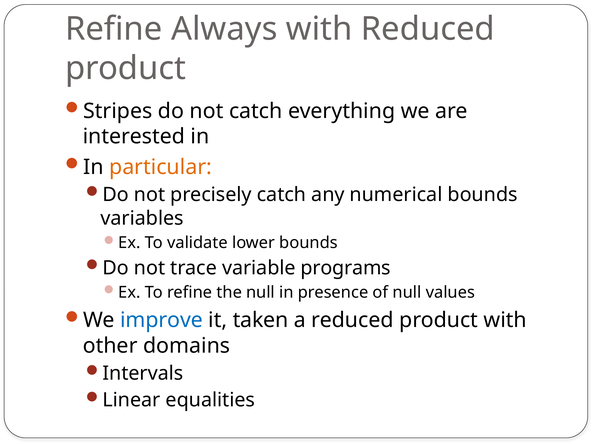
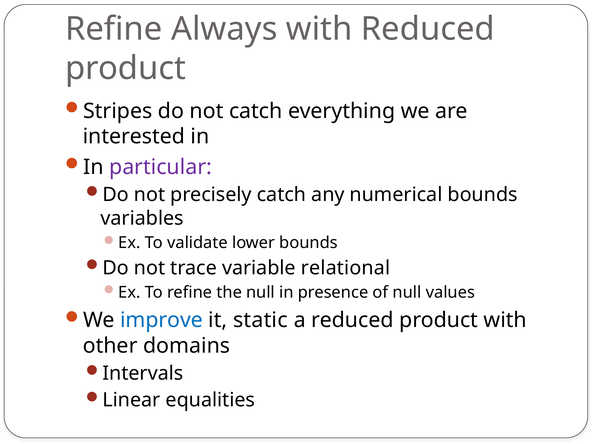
particular colour: orange -> purple
programs: programs -> relational
taken: taken -> static
